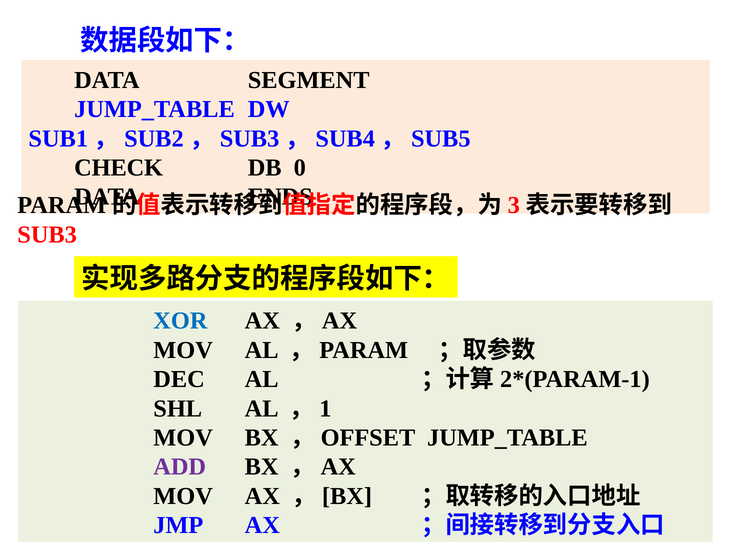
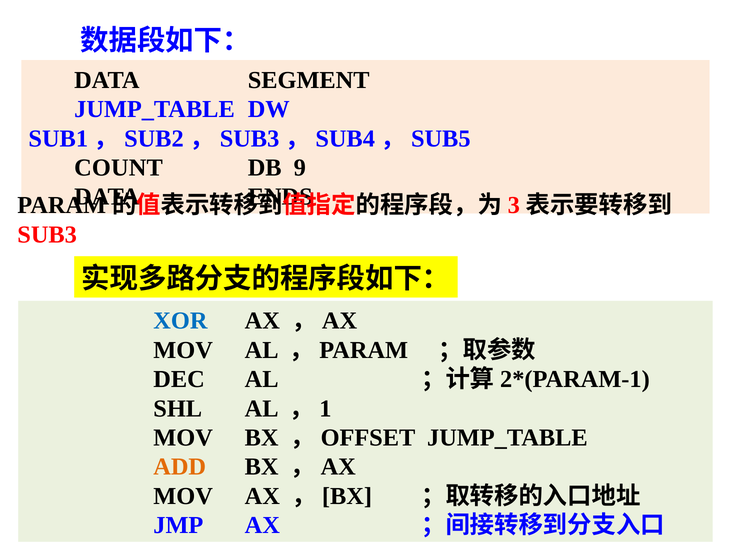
CHECK: CHECK -> COUNT
0: 0 -> 9
ADD colour: purple -> orange
